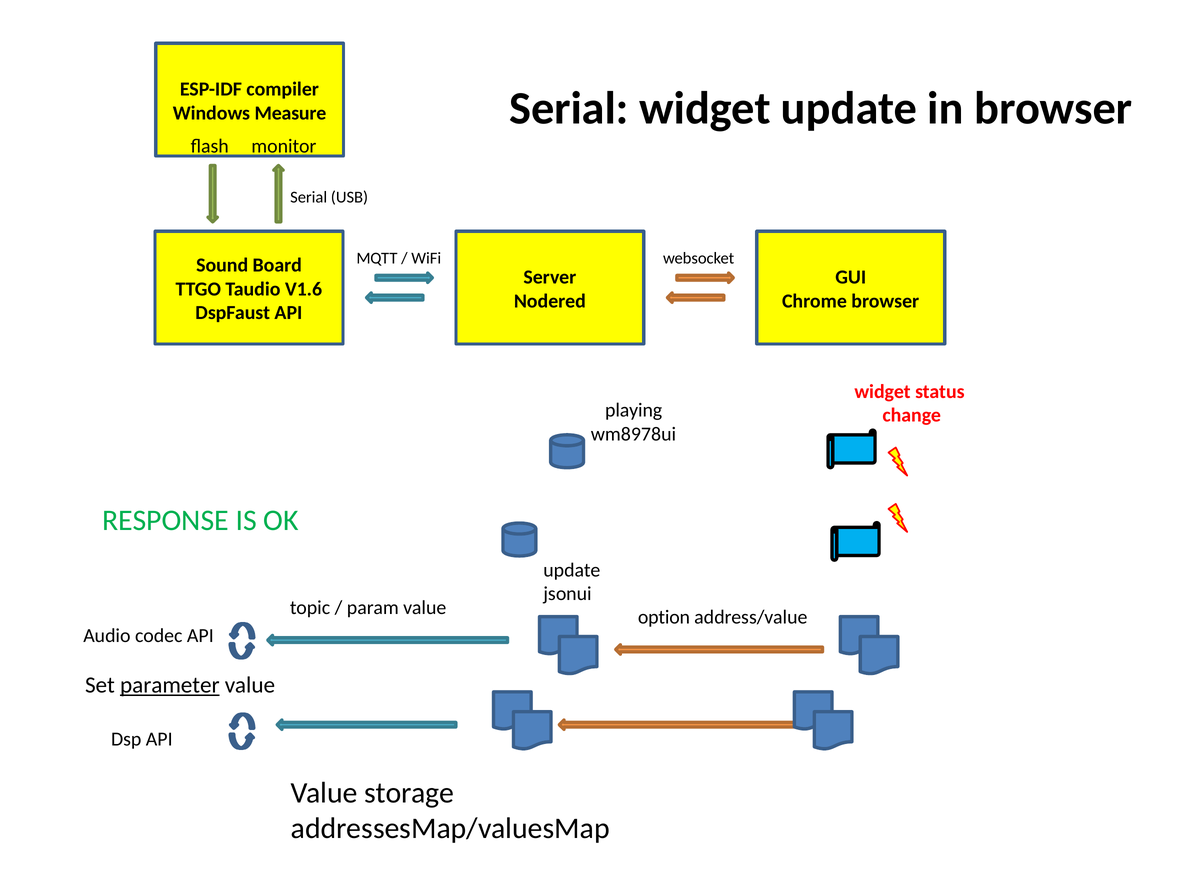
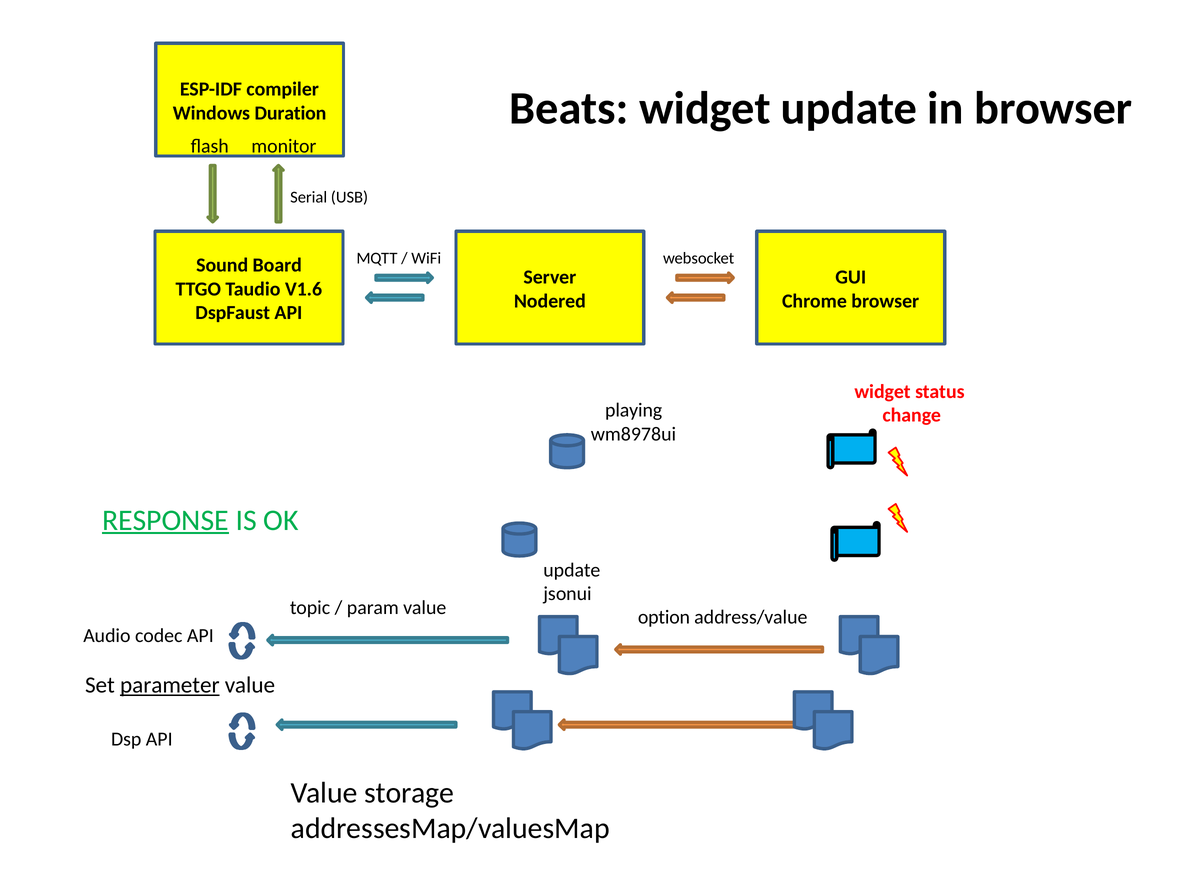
Serial at (569, 109): Serial -> Beats
Measure: Measure -> Duration
RESPONSE underline: none -> present
